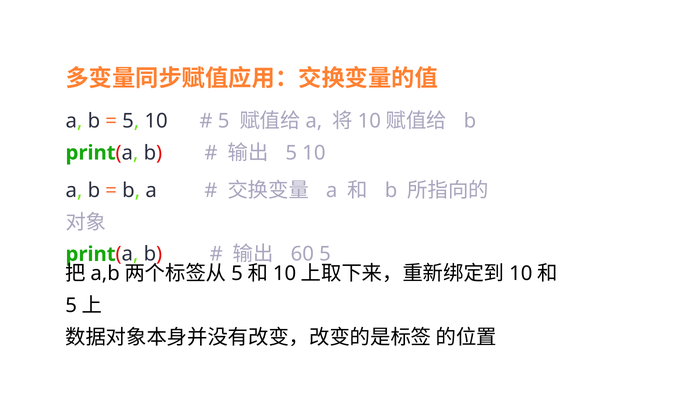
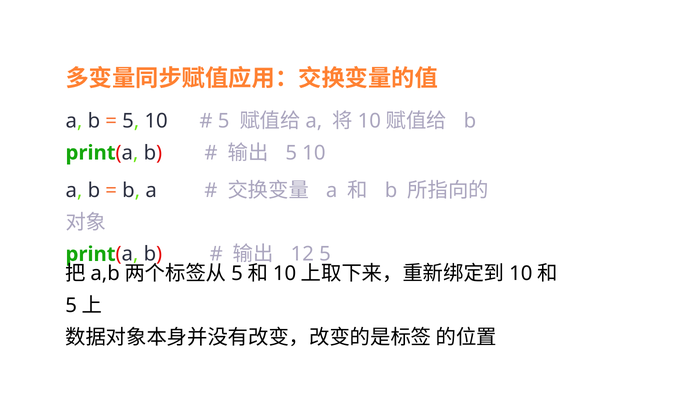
60: 60 -> 12
